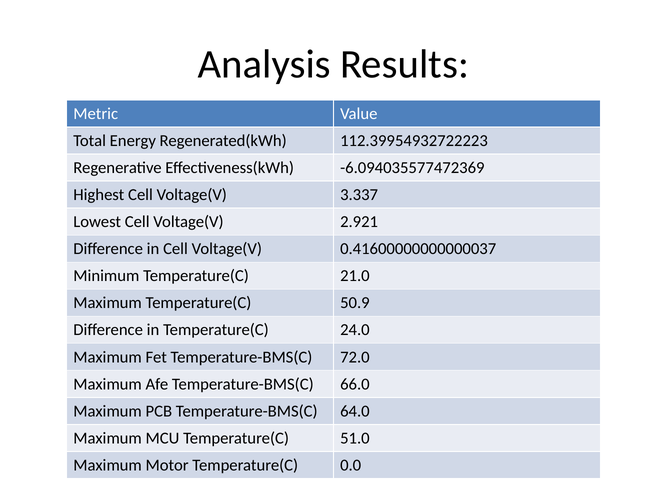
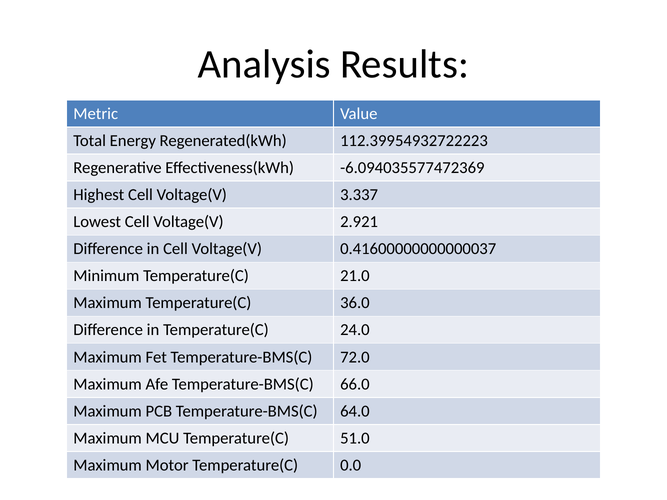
50.9: 50.9 -> 36.0
